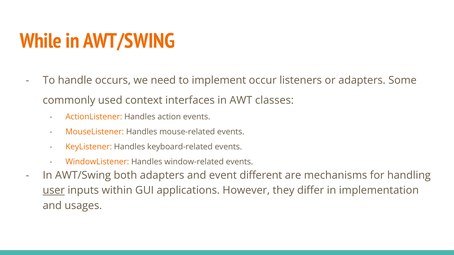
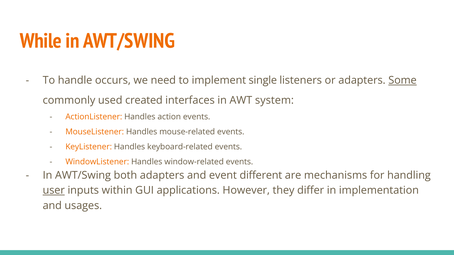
occur: occur -> single
Some underline: none -> present
context: context -> created
classes: classes -> system
